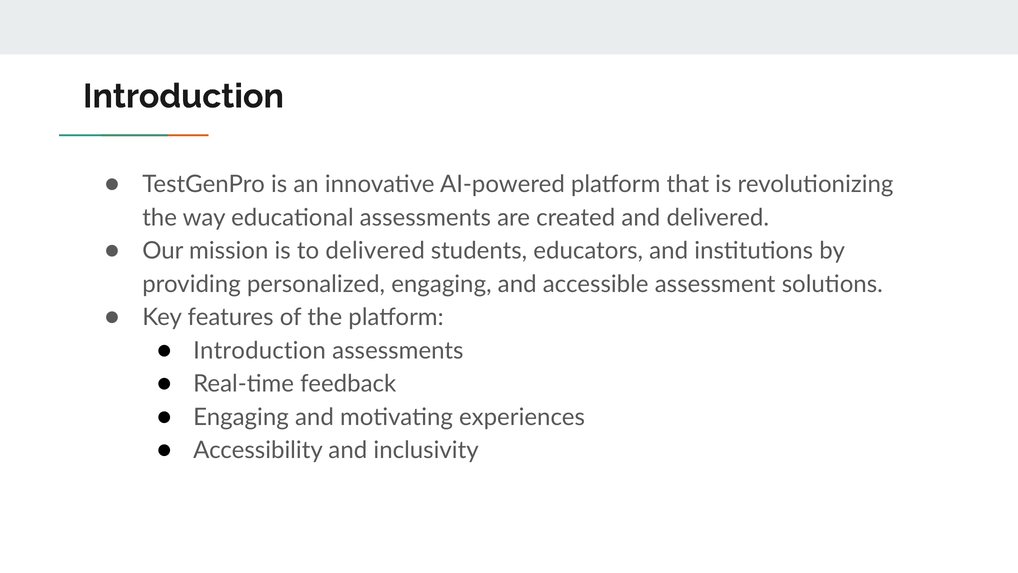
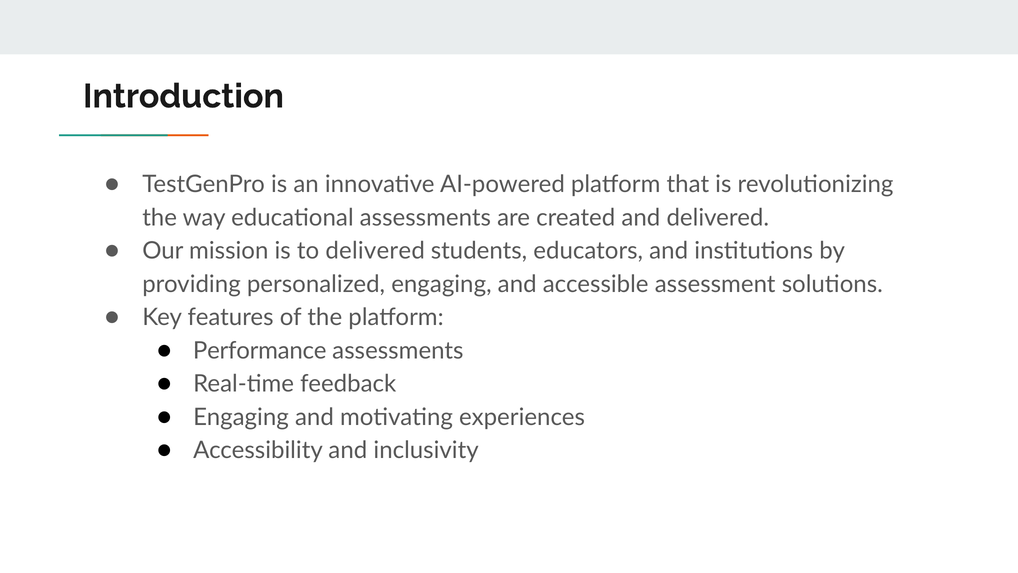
Introduction at (260, 350): Introduction -> Performance
